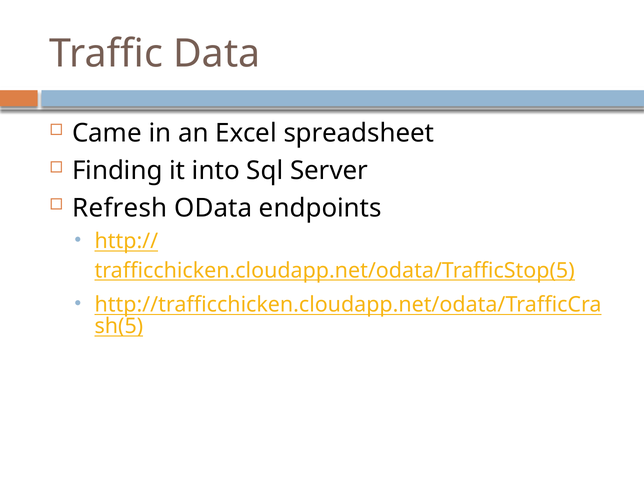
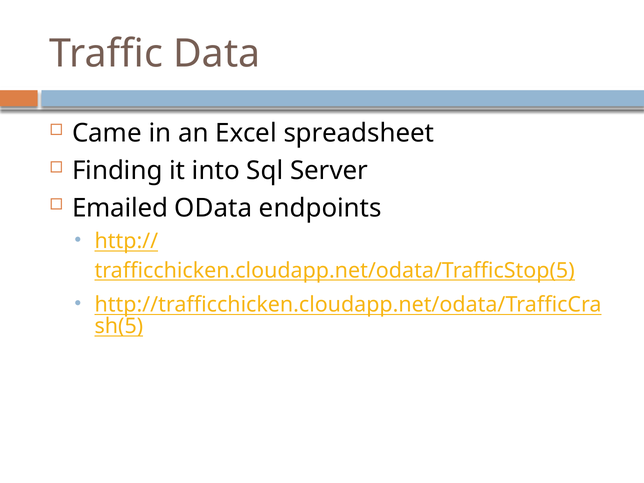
Refresh: Refresh -> Emailed
